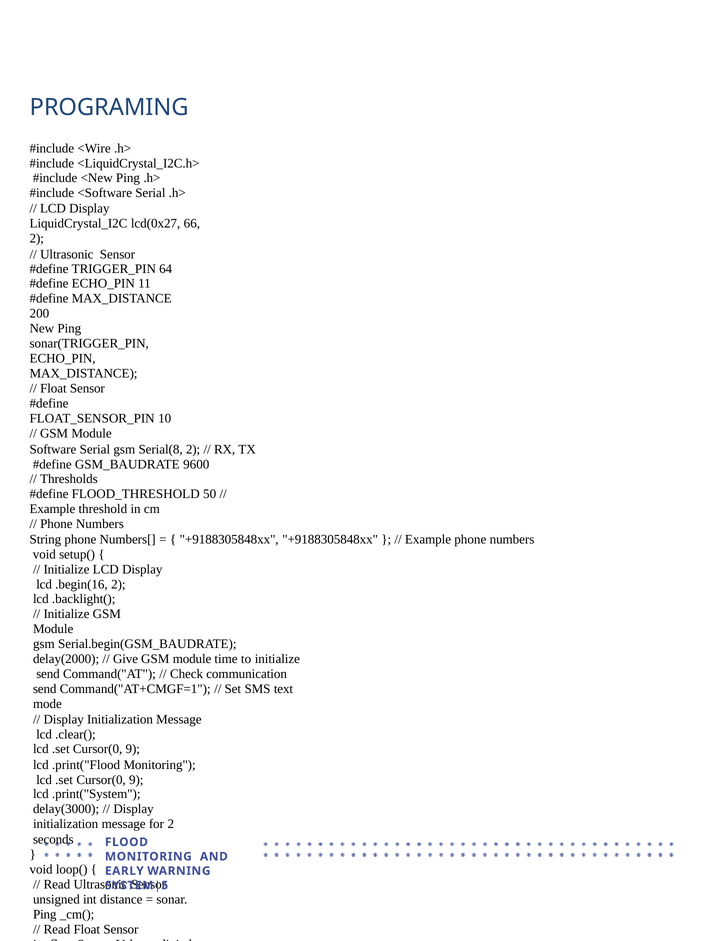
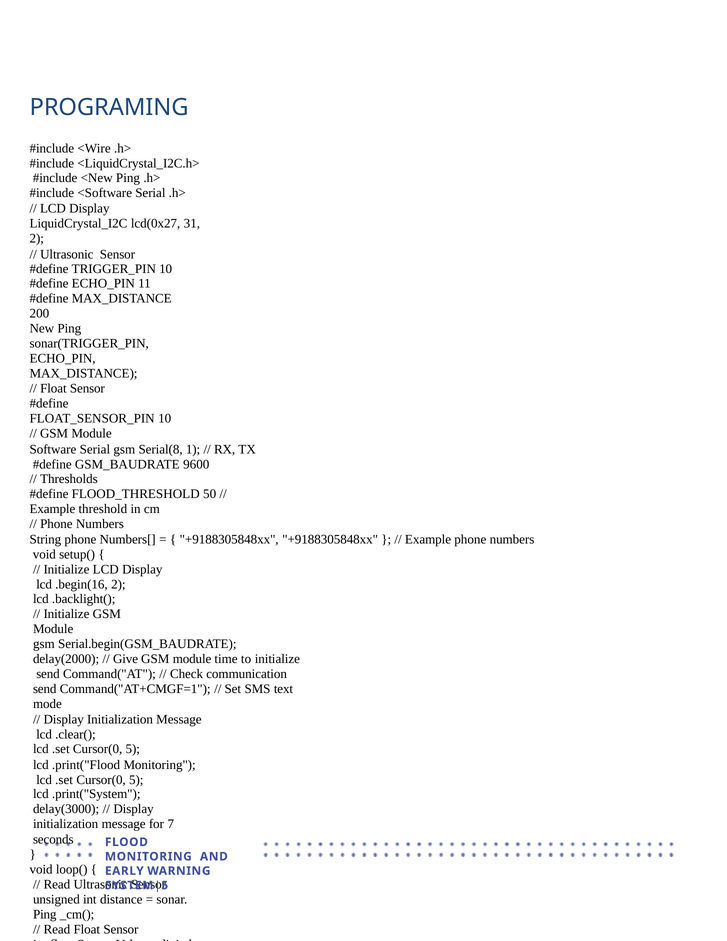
66: 66 -> 31
TRIGGER_PIN 64: 64 -> 10
Serial(8 2: 2 -> 1
9 at (133, 749): 9 -> 5
9 at (136, 780): 9 -> 5
for 2: 2 -> 7
